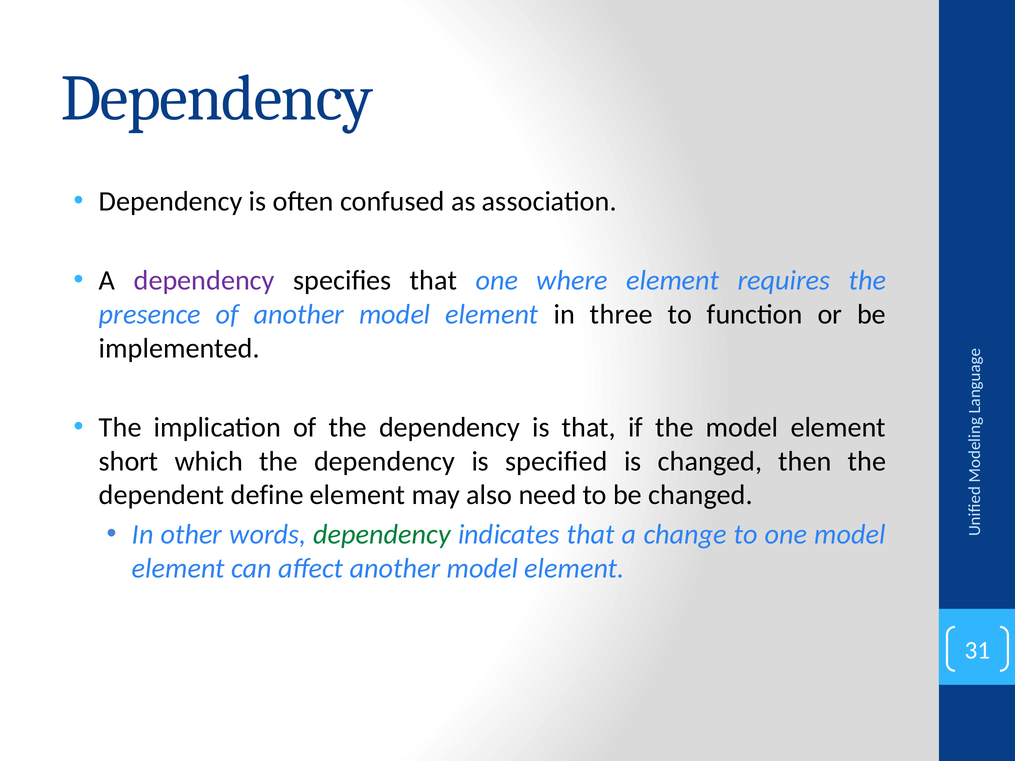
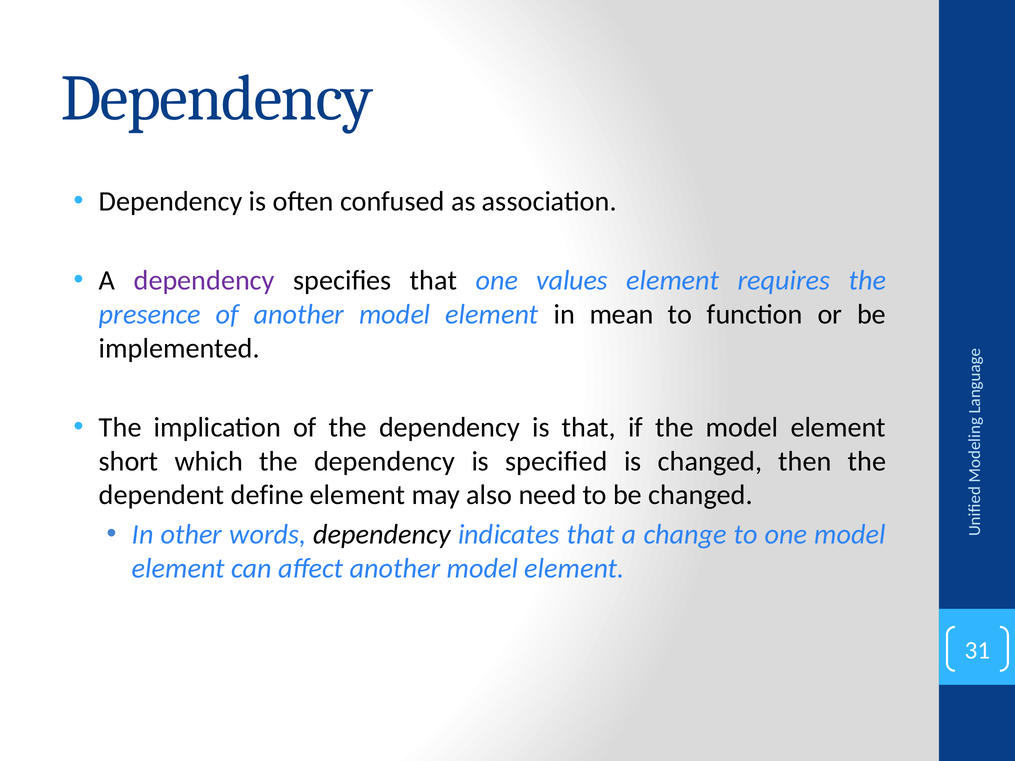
where: where -> values
three: three -> mean
dependency at (382, 535) colour: green -> black
